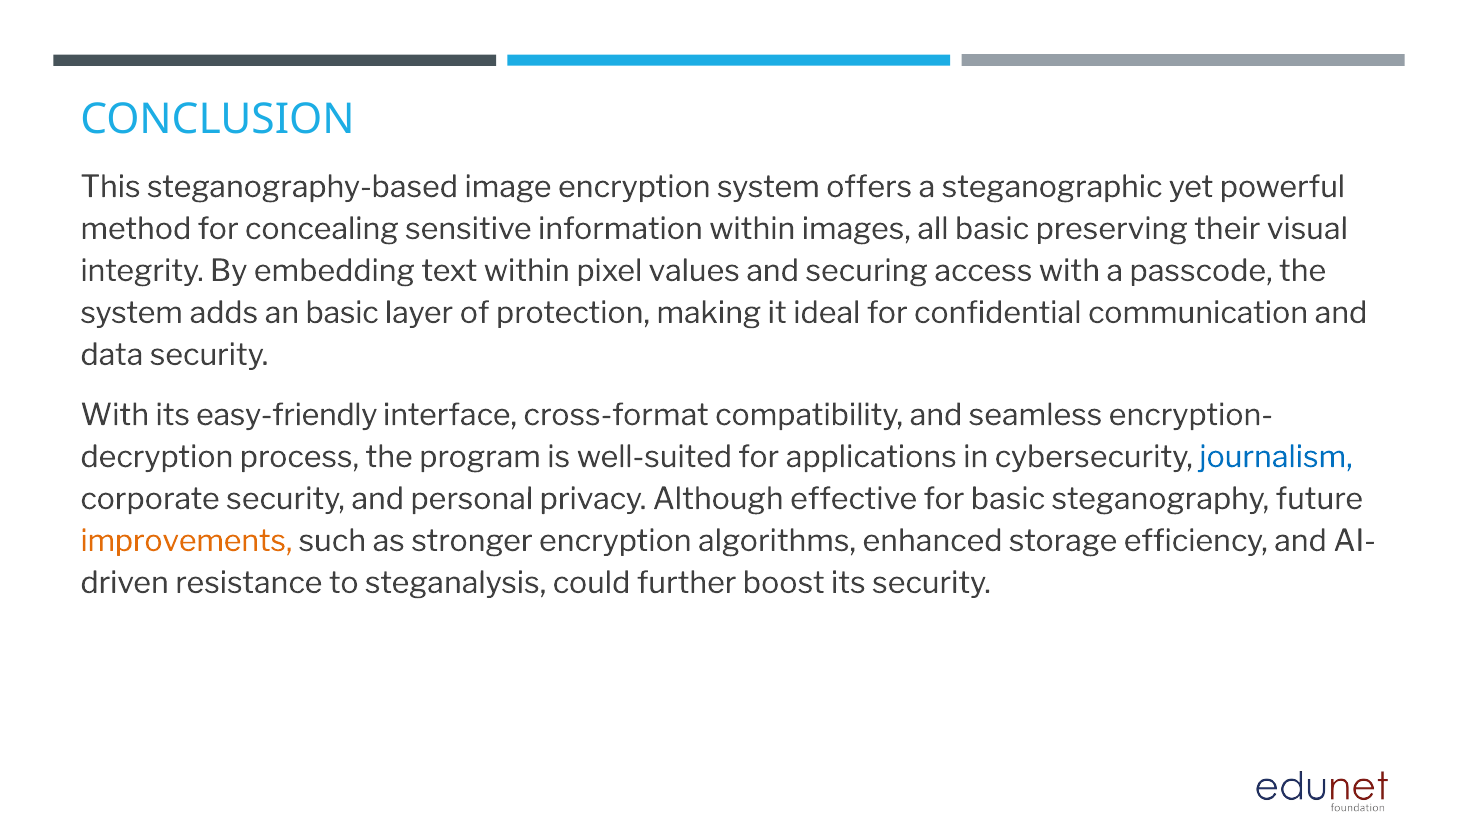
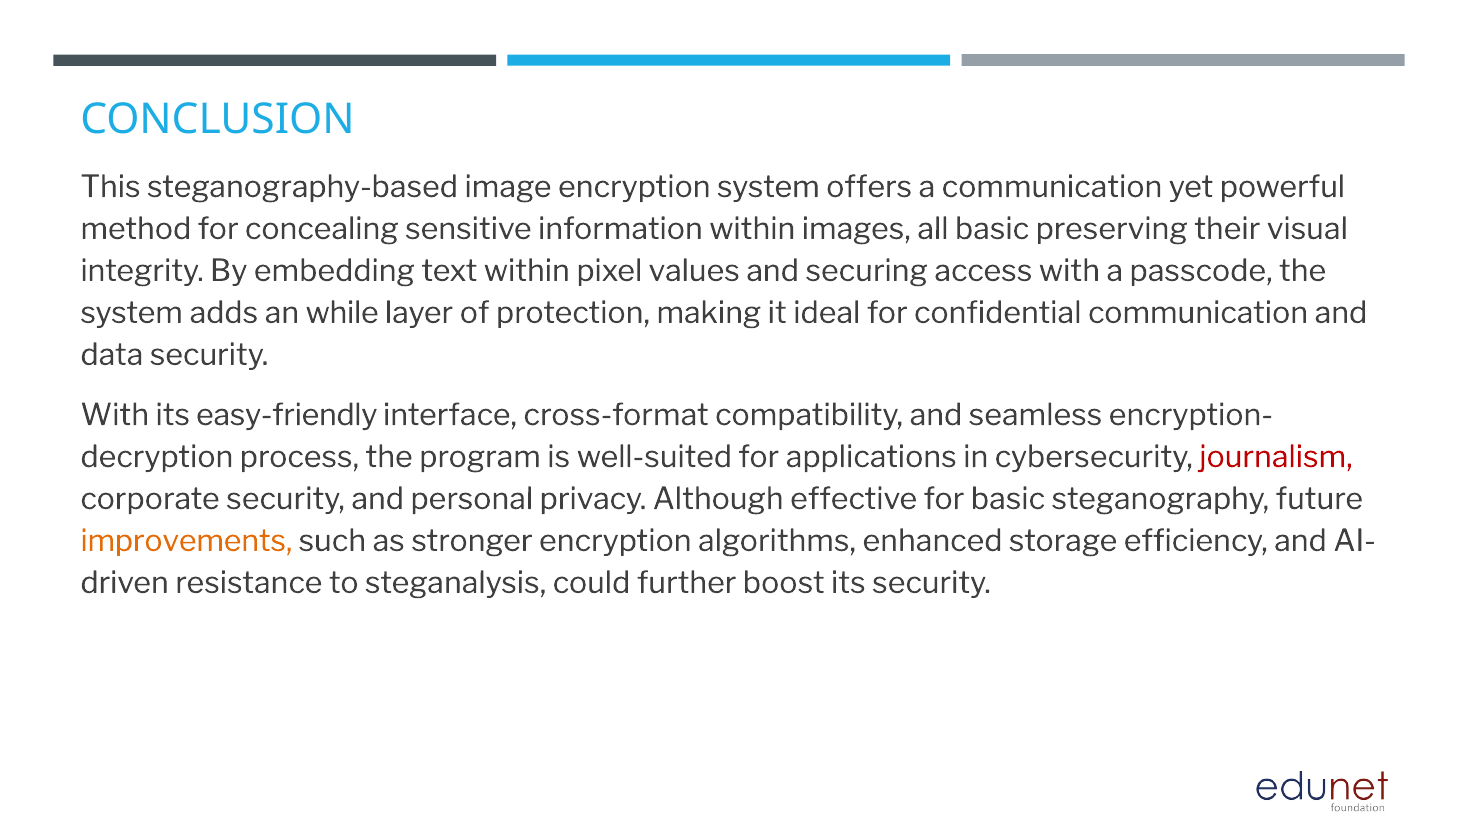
a steganographic: steganographic -> communication
an basic: basic -> while
journalism colour: blue -> red
